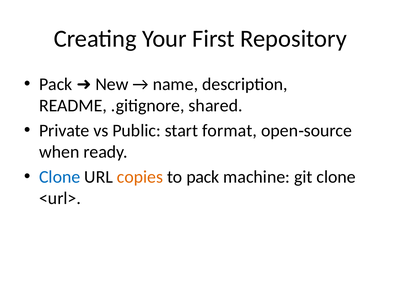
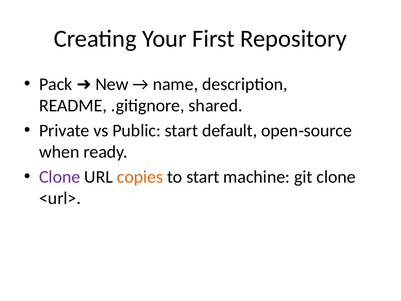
format: format -> default
Clone at (60, 177) colour: blue -> purple
to pack: pack -> start
